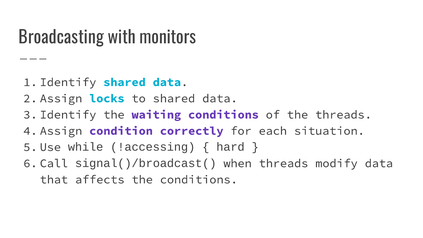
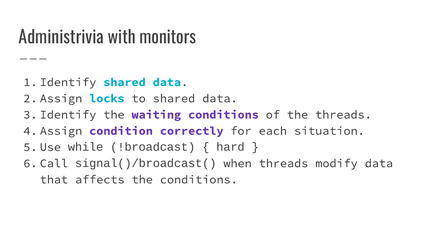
Broadcasting: Broadcasting -> Administrivia
!accessing: !accessing -> !broadcast
